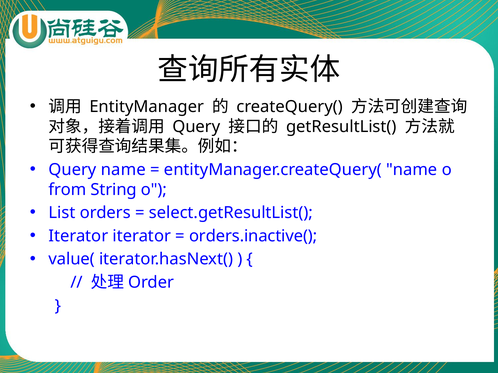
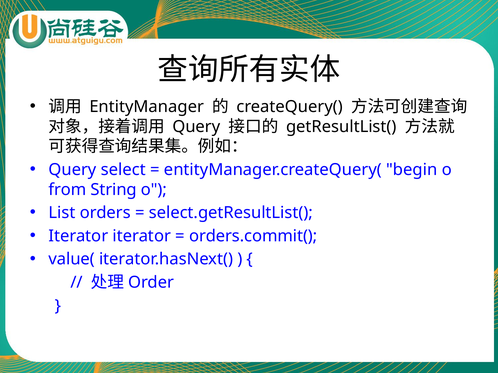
Query name: name -> select
entityManager.createQuery( name: name -> begin
orders.inactive(: orders.inactive( -> orders.commit(
